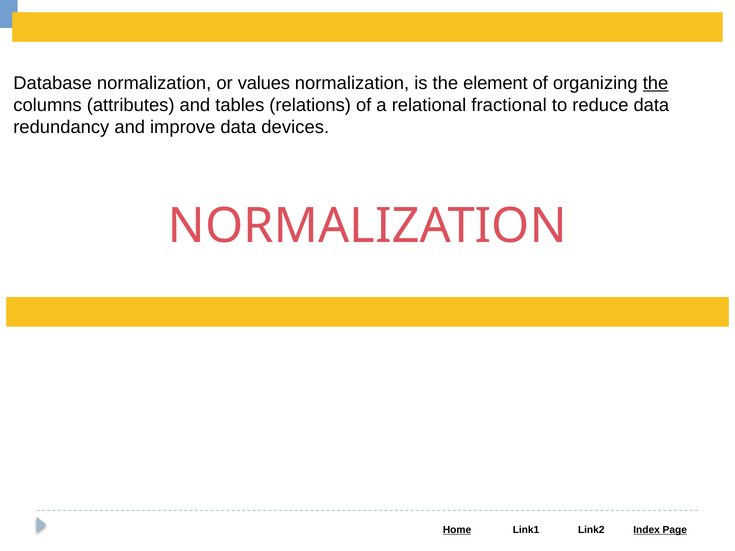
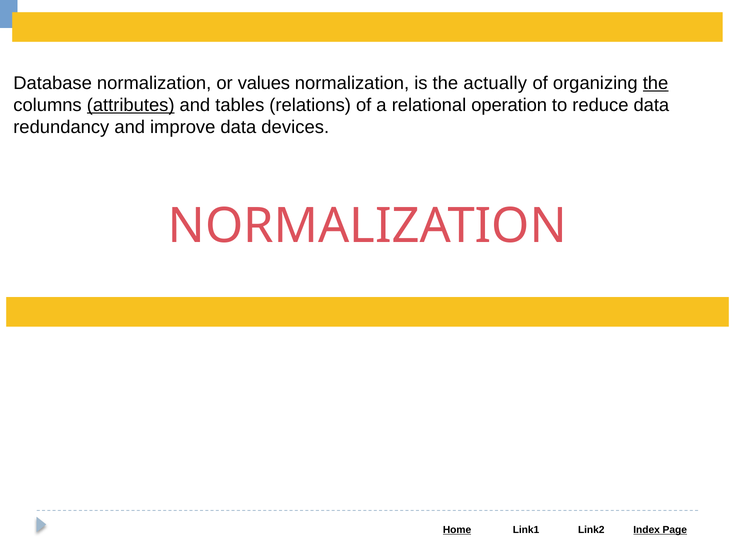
element: element -> actually
attributes underline: none -> present
fractional: fractional -> operation
